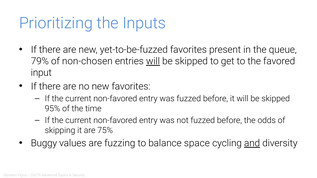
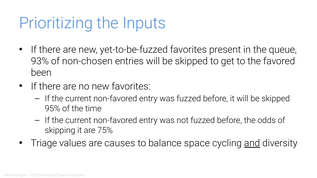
79%: 79% -> 93%
will at (153, 61) underline: present -> none
input: input -> been
Buggy: Buggy -> Triage
fuzzing: fuzzing -> causes
